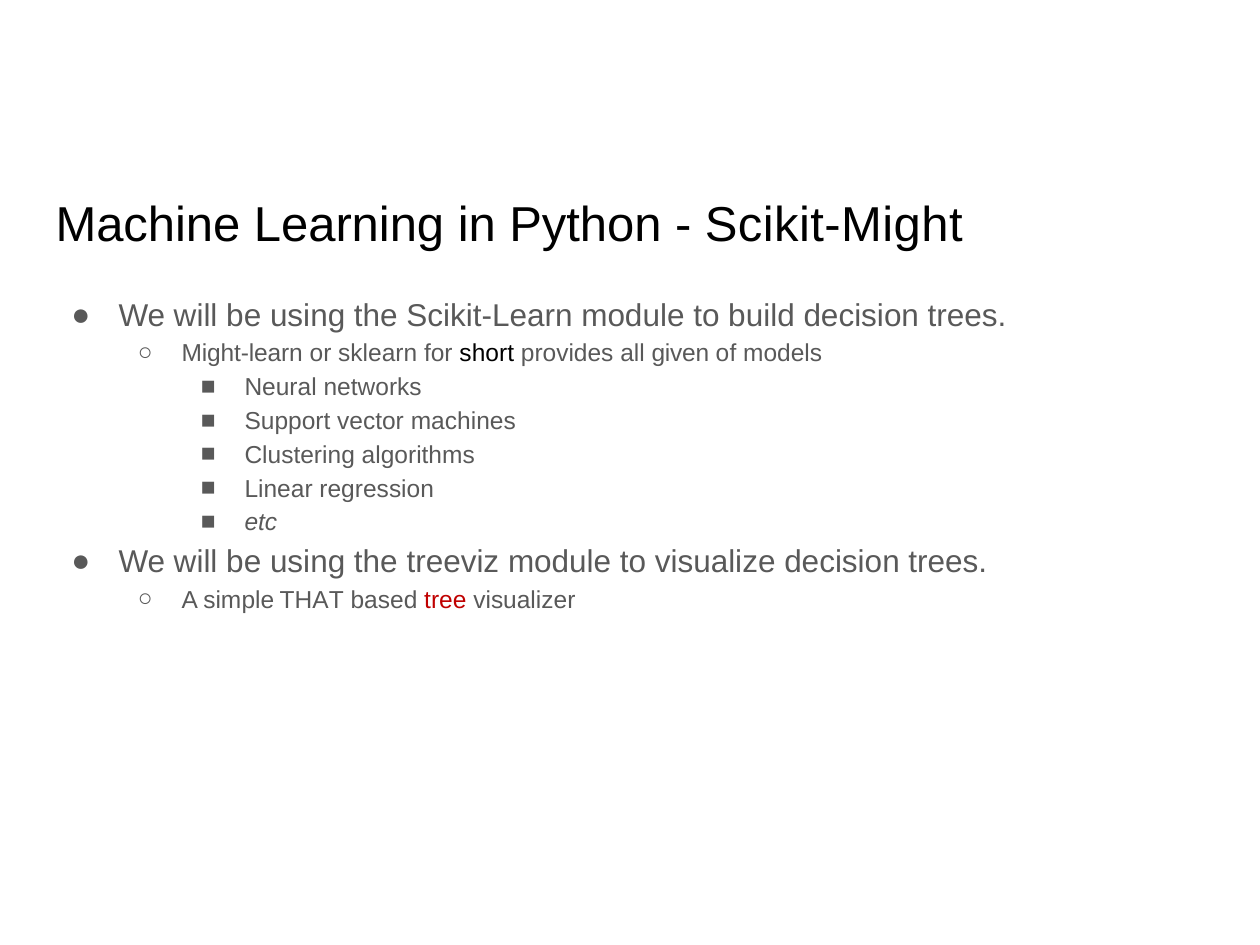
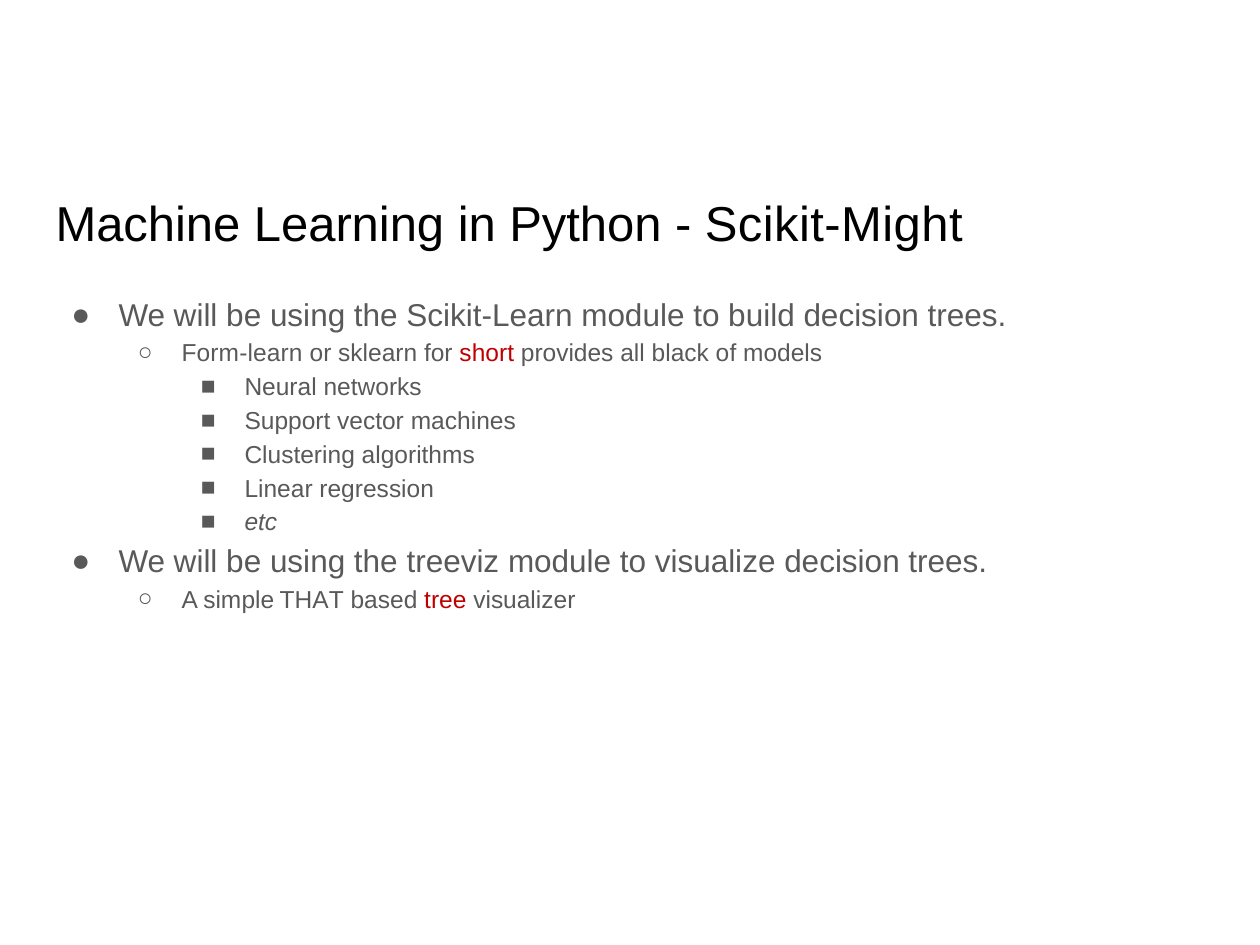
Might-learn: Might-learn -> Form-learn
short colour: black -> red
given: given -> black
